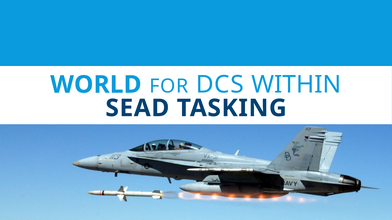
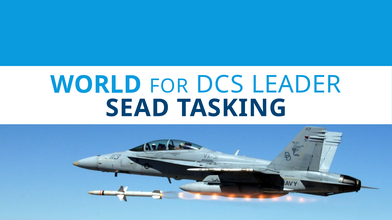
WITHIN: WITHIN -> LEADER
